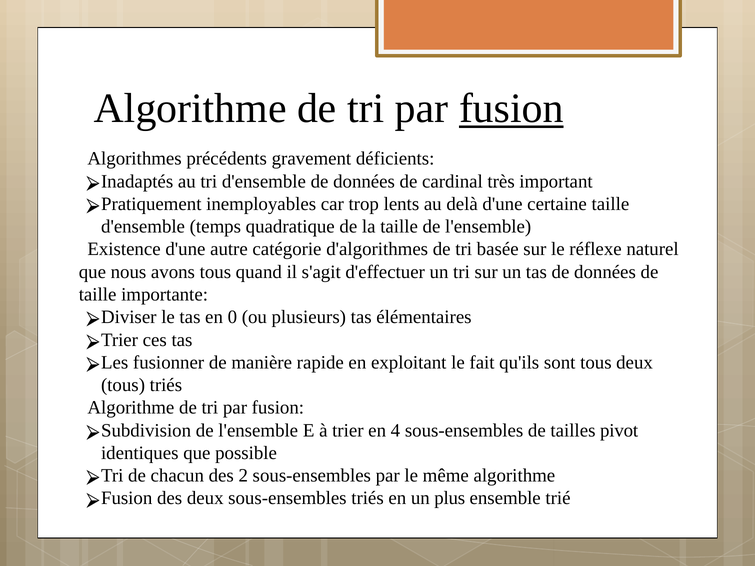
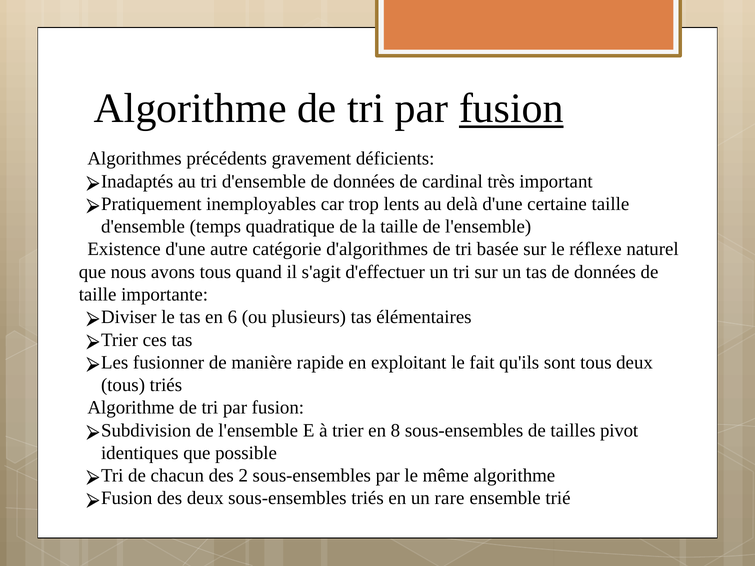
0: 0 -> 6
4: 4 -> 8
plus: plus -> rare
